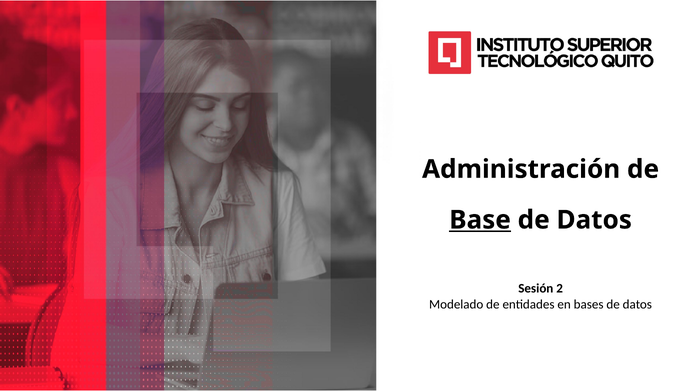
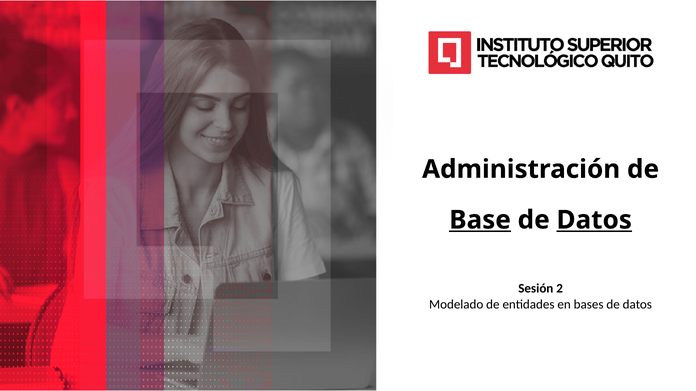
Datos at (594, 220) underline: none -> present
